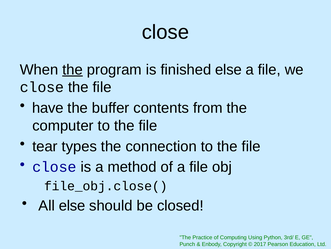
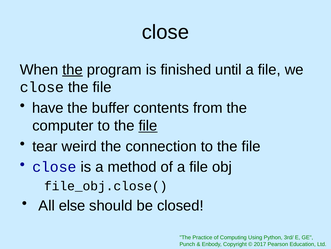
finished else: else -> until
file at (148, 125) underline: none -> present
types: types -> weird
